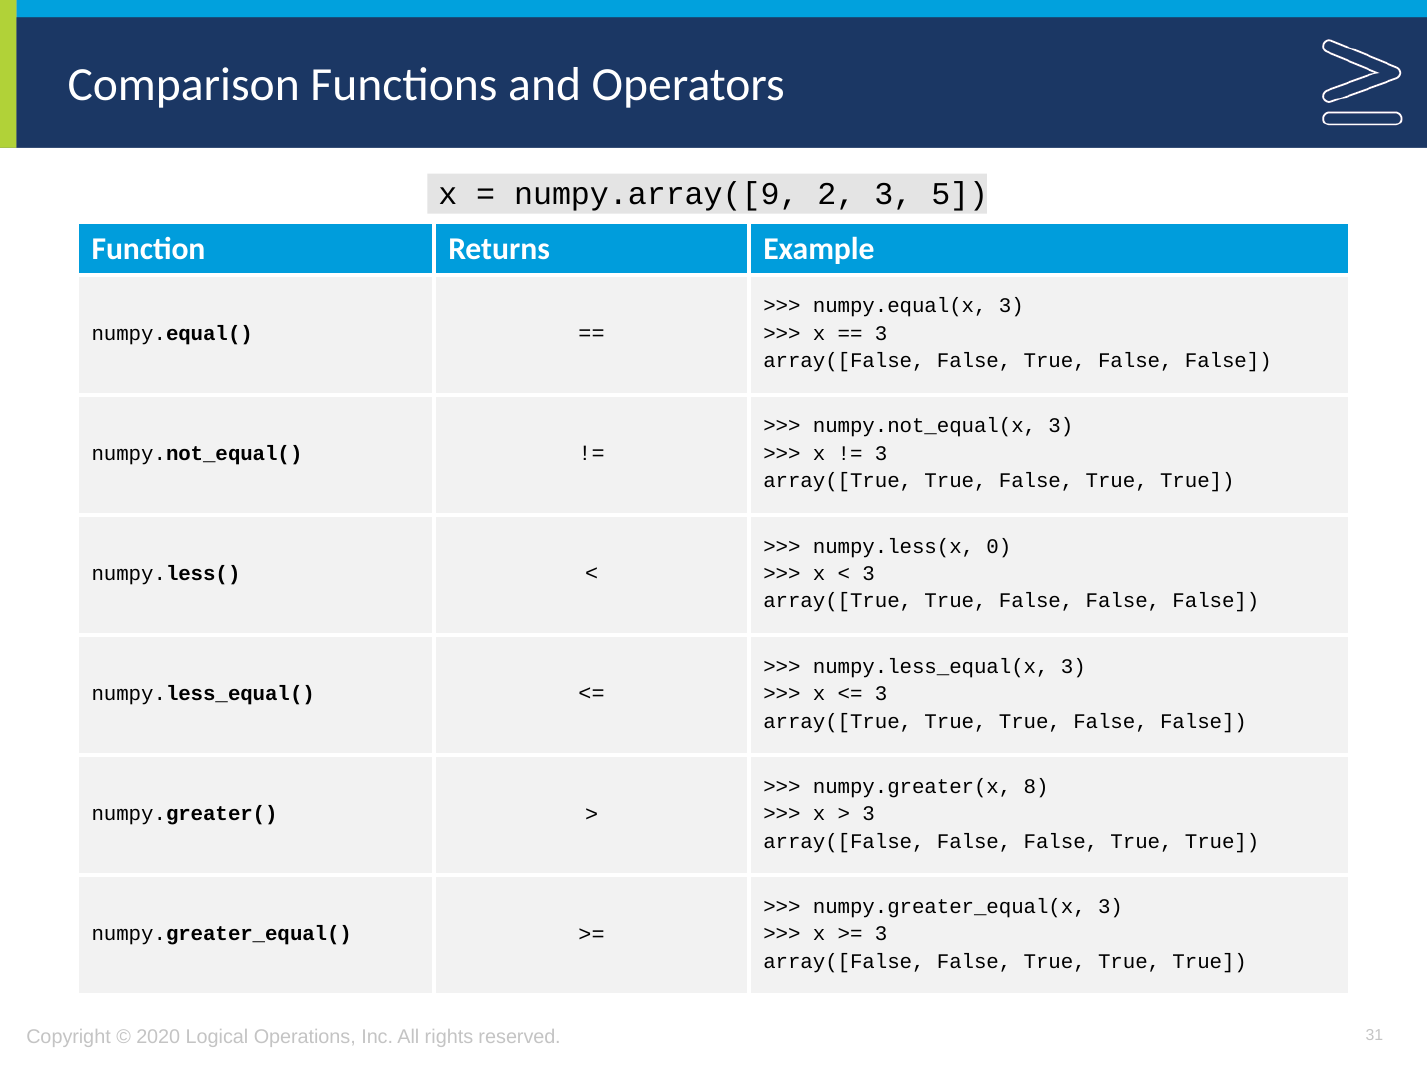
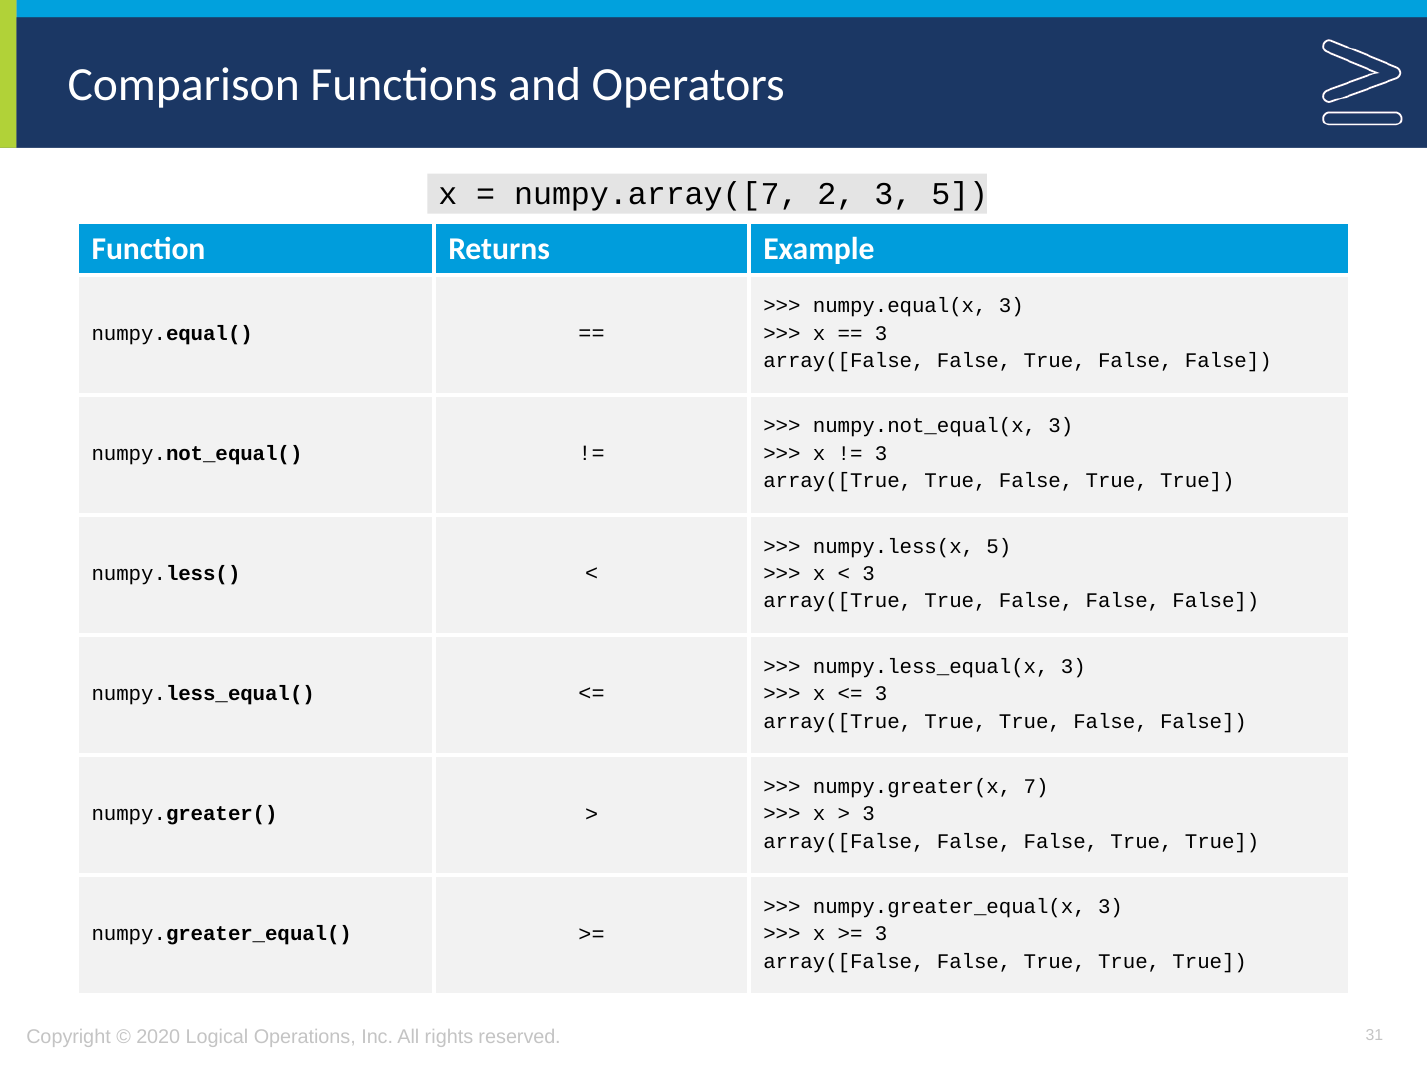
numpy.array([9: numpy.array([9 -> numpy.array([7
numpy.less(x 0: 0 -> 5
8: 8 -> 7
